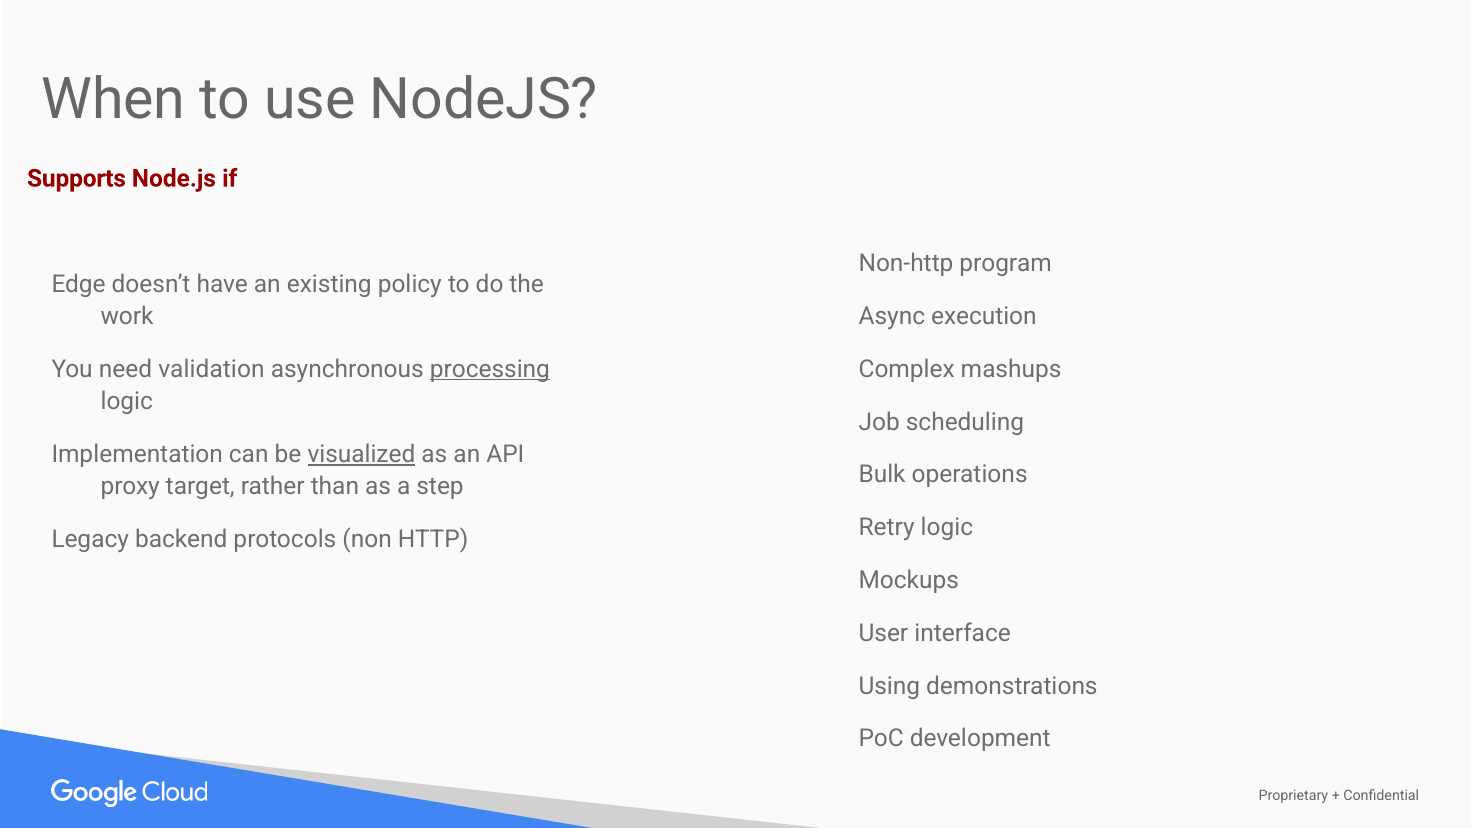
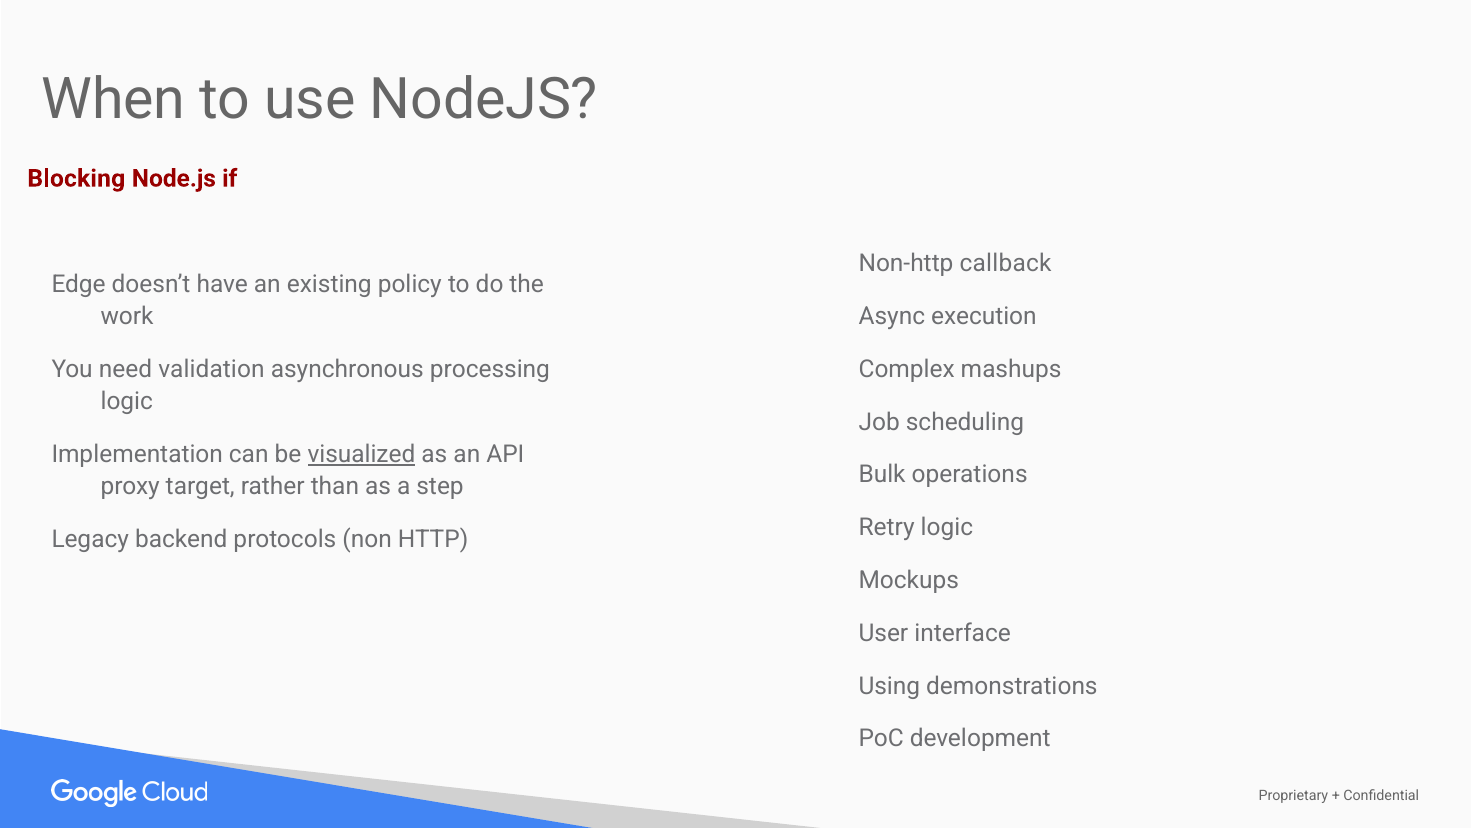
Supports: Supports -> Blocking
program: program -> callback
processing underline: present -> none
